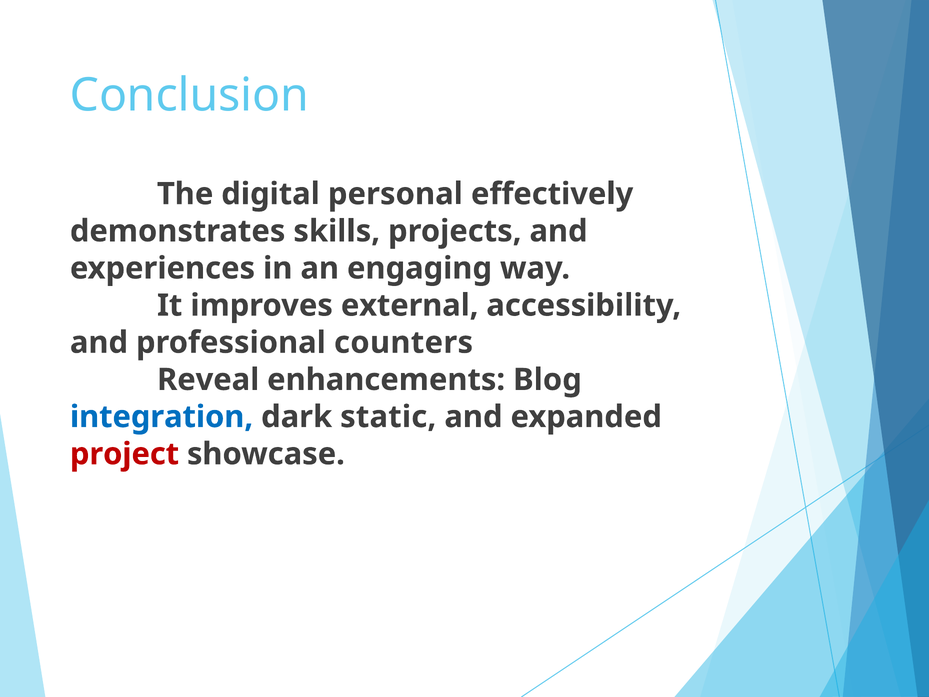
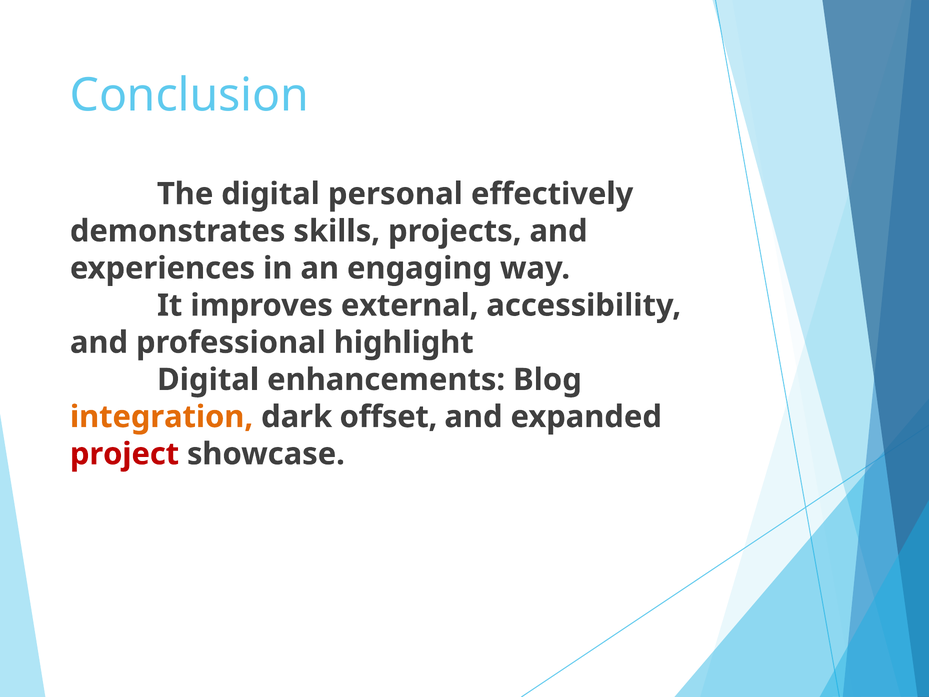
counters: counters -> highlight
Reveal at (208, 380): Reveal -> Digital
integration colour: blue -> orange
static: static -> offset
